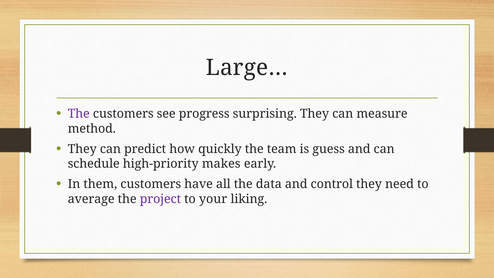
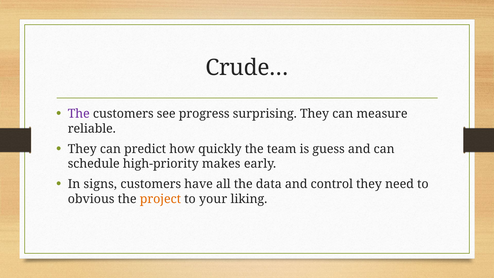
Large…: Large… -> Crude…
method: method -> reliable
them: them -> signs
average: average -> obvious
project colour: purple -> orange
